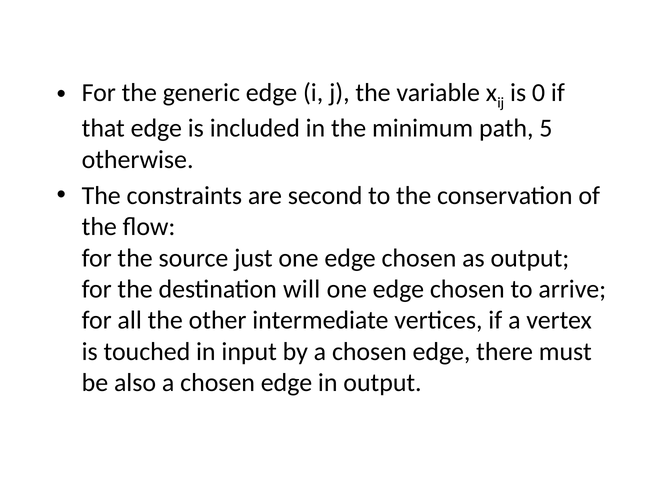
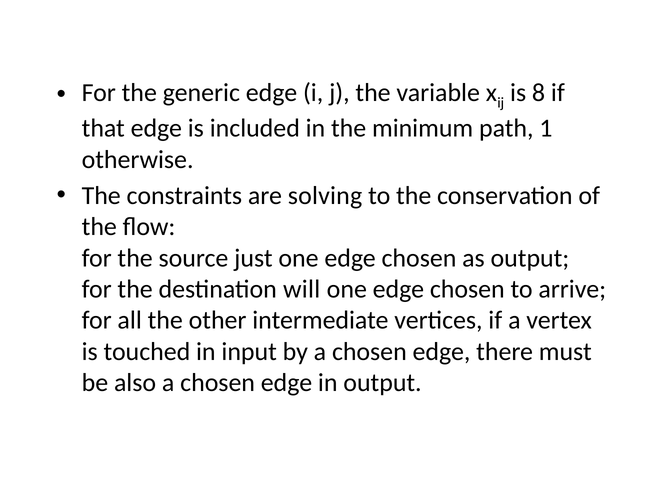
0: 0 -> 8
5: 5 -> 1
second: second -> solving
